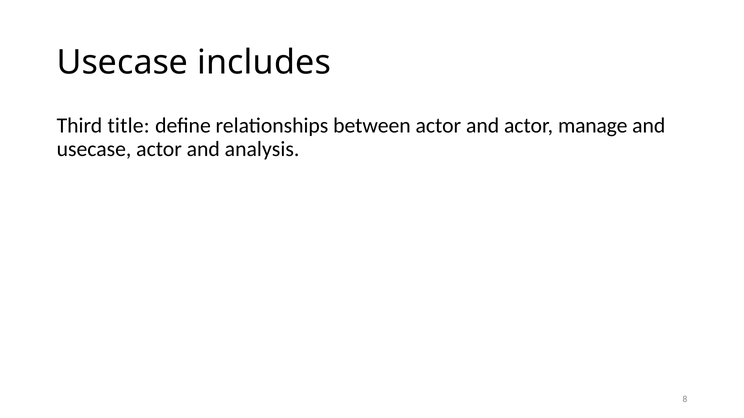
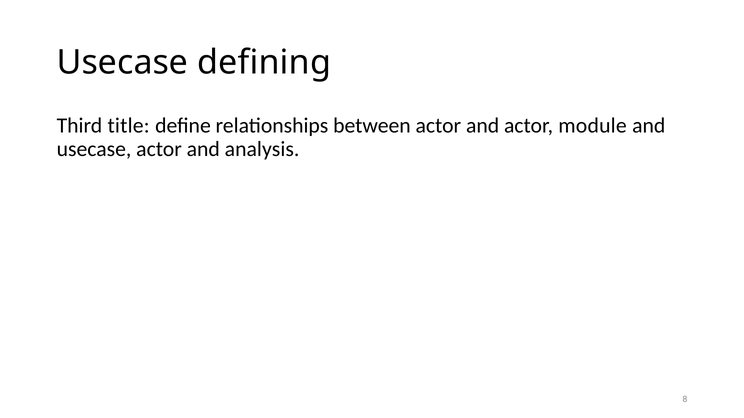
includes: includes -> defining
manage: manage -> module
